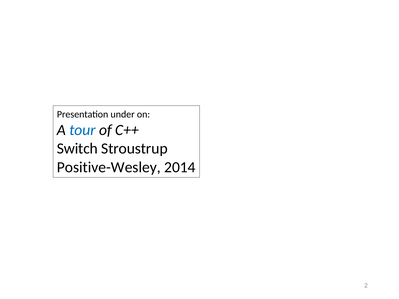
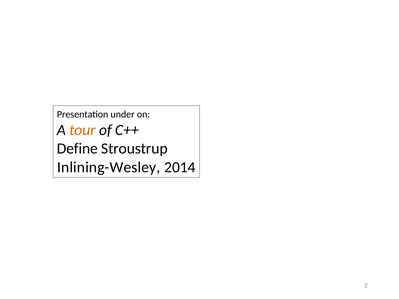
tour colour: blue -> orange
Switch: Switch -> Define
Positive-Wesley: Positive-Wesley -> Inlining-Wesley
